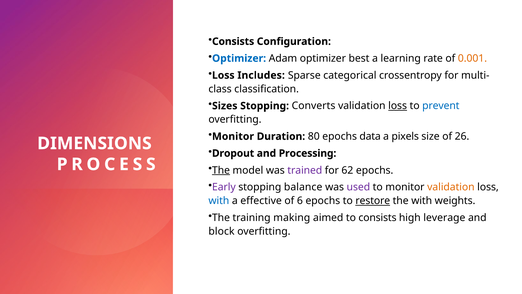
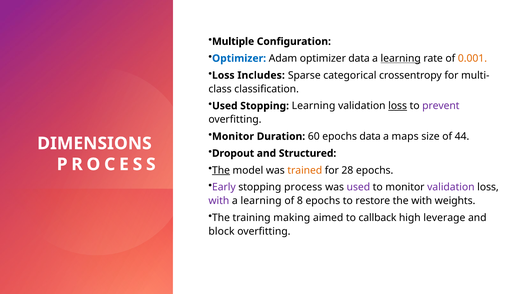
Consists at (233, 41): Consists -> Multiple
optimizer best: best -> data
learning at (401, 58) underline: none -> present
Sizes at (225, 106): Sizes -> Used
Stopping Converts: Converts -> Learning
prevent colour: blue -> purple
80: 80 -> 60
pixels: pixels -> maps
26: 26 -> 44
Processing: Processing -> Structured
trained colour: purple -> orange
62: 62 -> 28
stopping balance: balance -> process
validation at (451, 187) colour: orange -> purple
with at (219, 201) colour: blue -> purple
effective at (261, 201): effective -> learning
6: 6 -> 8
restore underline: present -> none
to consists: consists -> callback
